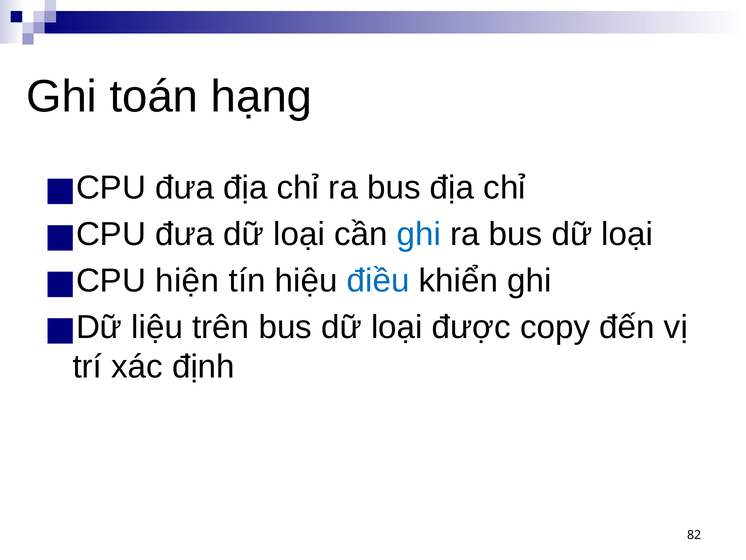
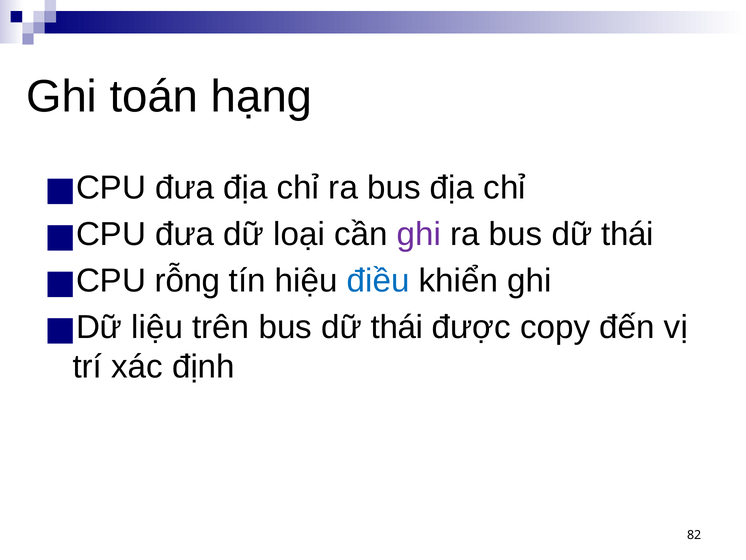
ghi at (419, 234) colour: blue -> purple
ra bus dữ loại: loại -> thái
hiện: hiện -> rỗng
trên bus dữ loại: loại -> thái
